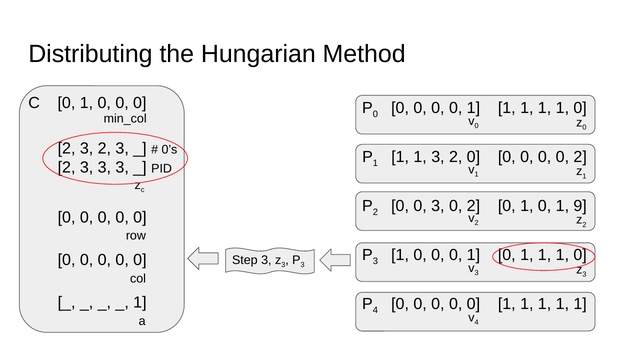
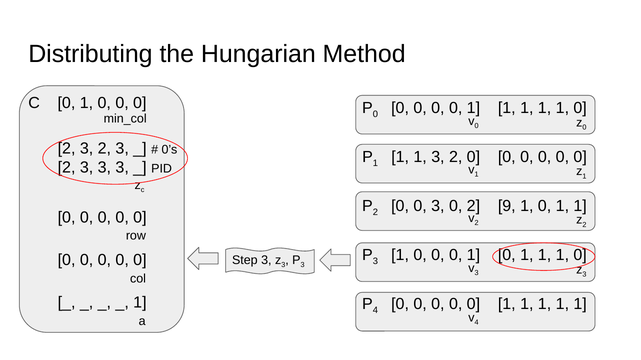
2 at (580, 157): 2 -> 0
0 2 0: 0 -> 9
9 at (580, 206): 9 -> 1
